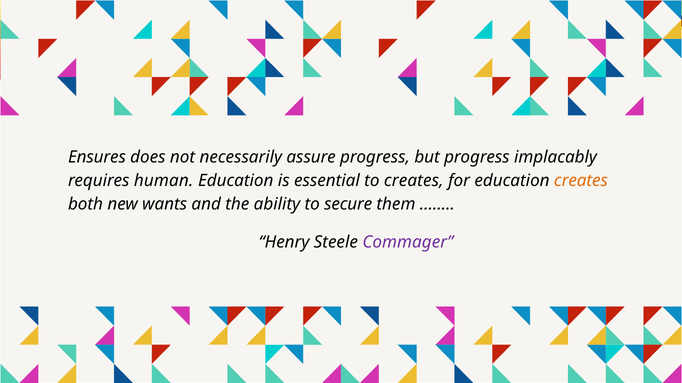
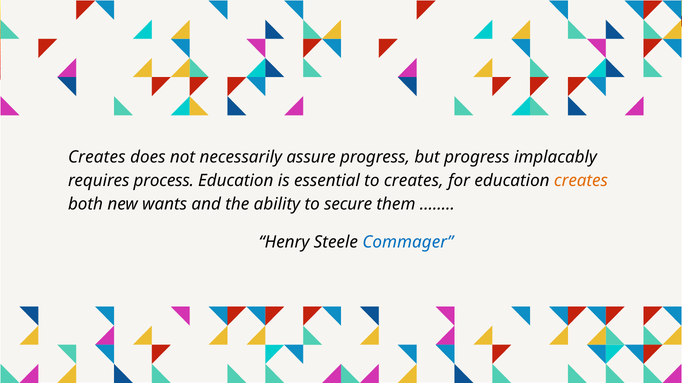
Ensures at (97, 157): Ensures -> Creates
human: human -> process
Commager colour: purple -> blue
